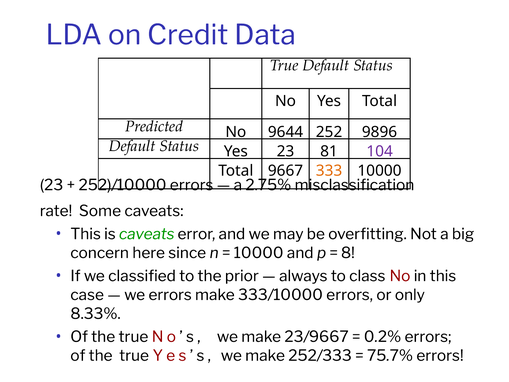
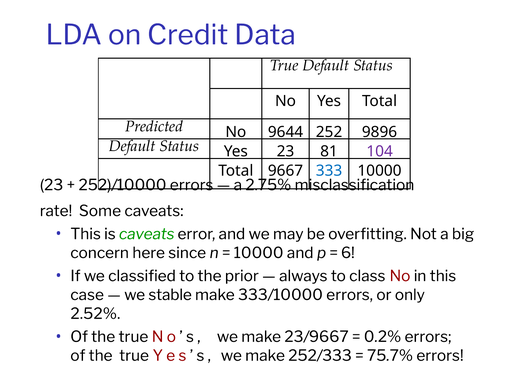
333 colour: orange -> blue
8: 8 -> 6
we errors: errors -> stable
8.33%: 8.33% -> 2.52%
